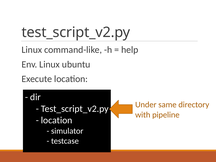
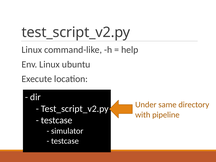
location at (57, 120): location -> testcase
